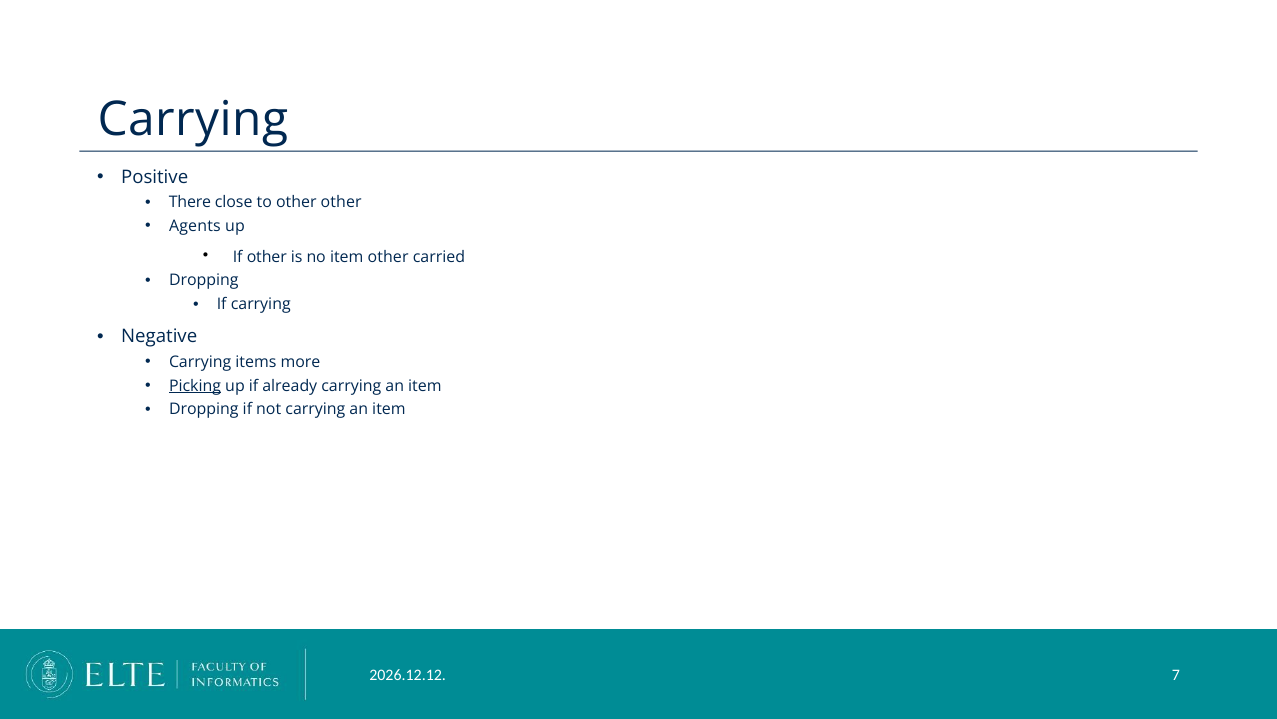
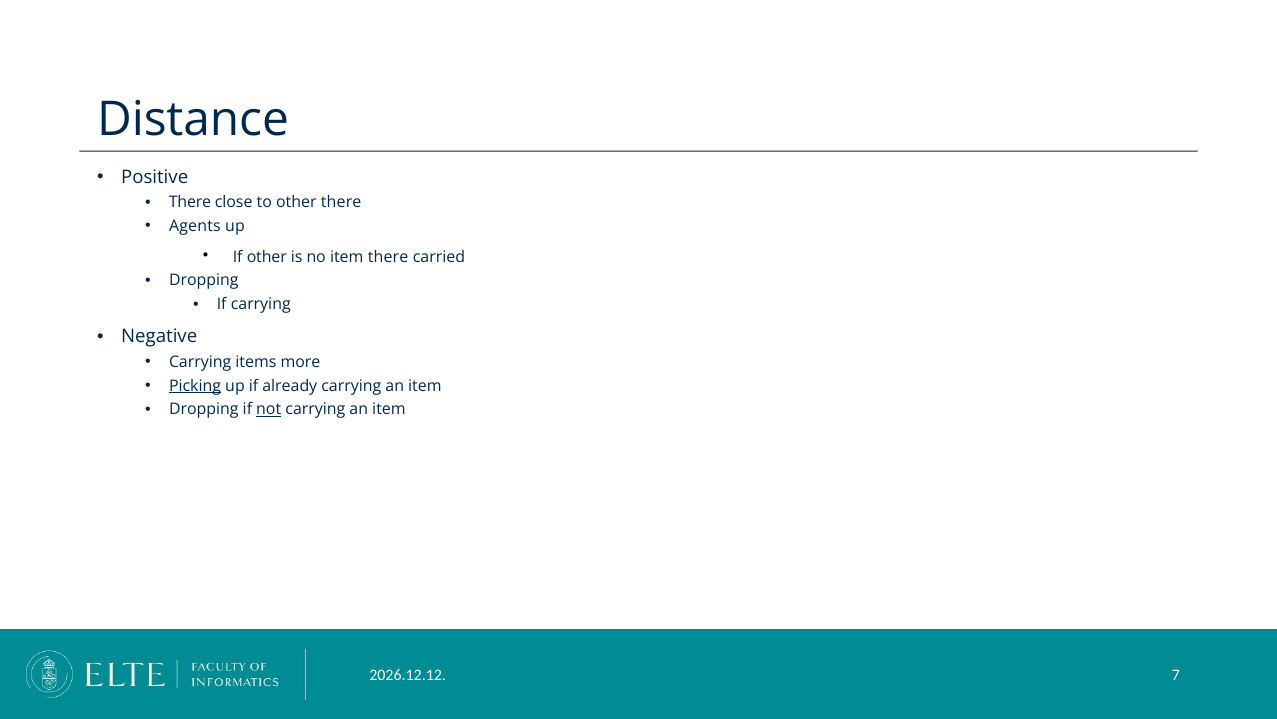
Carrying at (193, 120): Carrying -> Distance
other other: other -> there
item other: other -> there
not underline: none -> present
